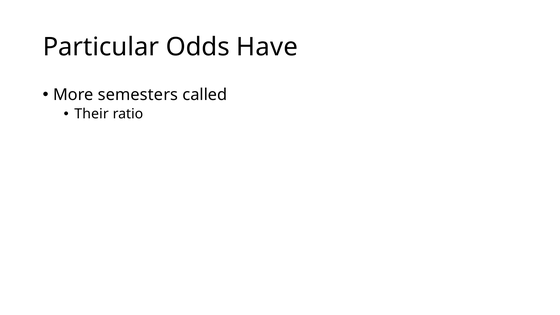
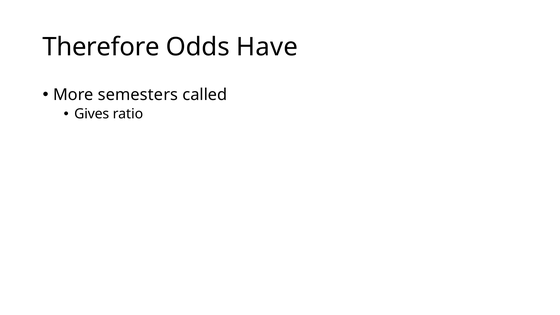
Particular: Particular -> Therefore
Their: Their -> Gives
